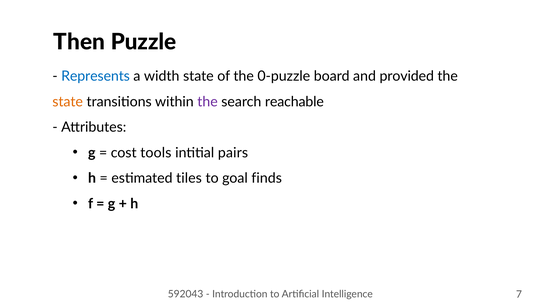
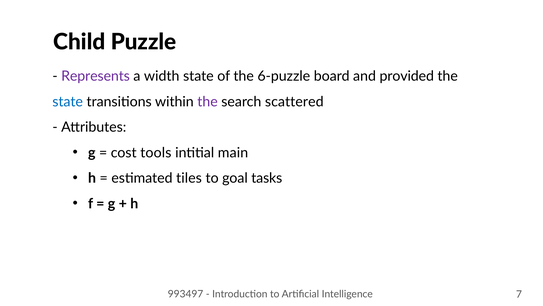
Then: Then -> Child
Represents colour: blue -> purple
0-puzzle: 0-puzzle -> 6-puzzle
state at (68, 102) colour: orange -> blue
reachable: reachable -> scattered
pairs: pairs -> main
finds: finds -> tasks
592043: 592043 -> 993497
